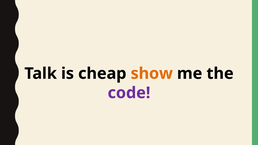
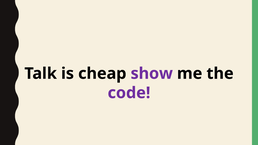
show colour: orange -> purple
